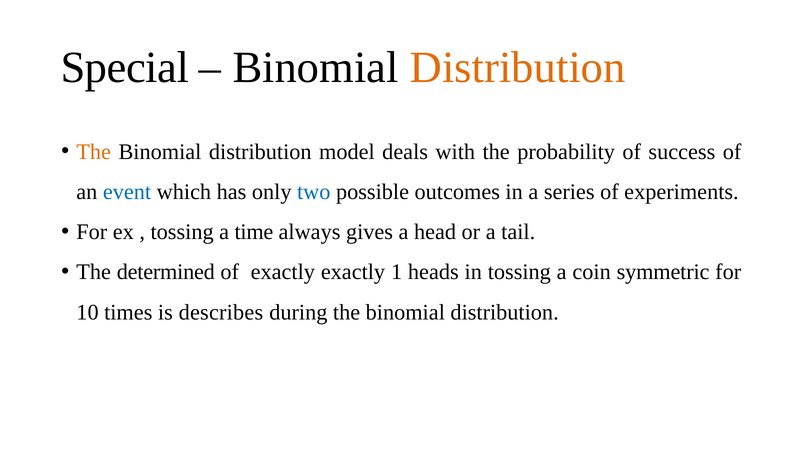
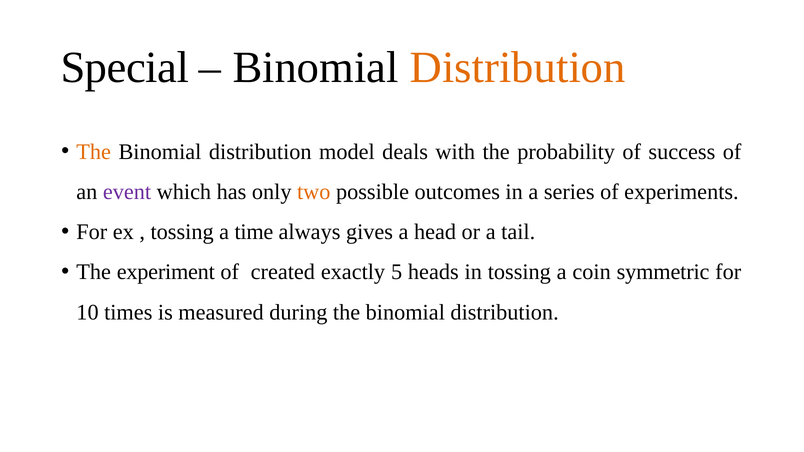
event colour: blue -> purple
two colour: blue -> orange
determined: determined -> experiment
of exactly: exactly -> created
1: 1 -> 5
describes: describes -> measured
